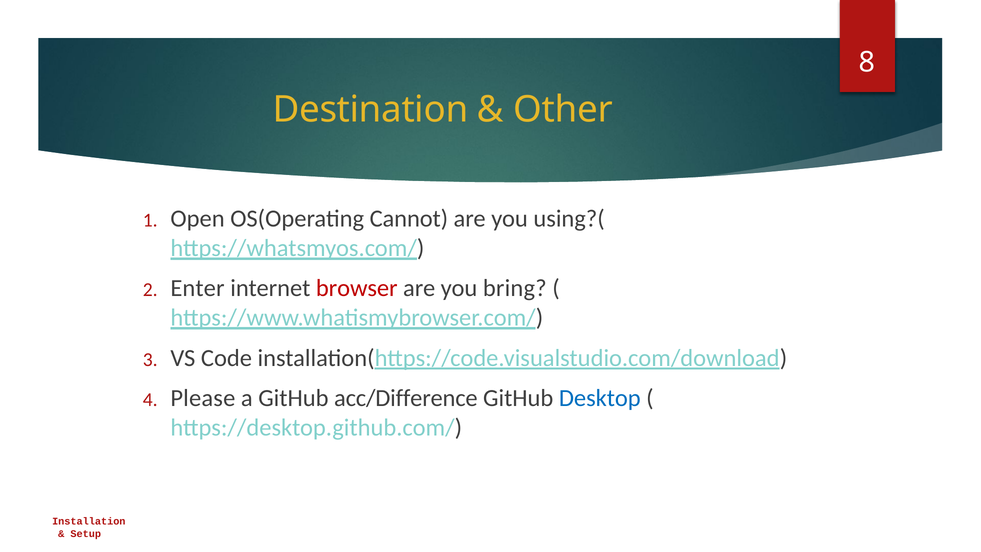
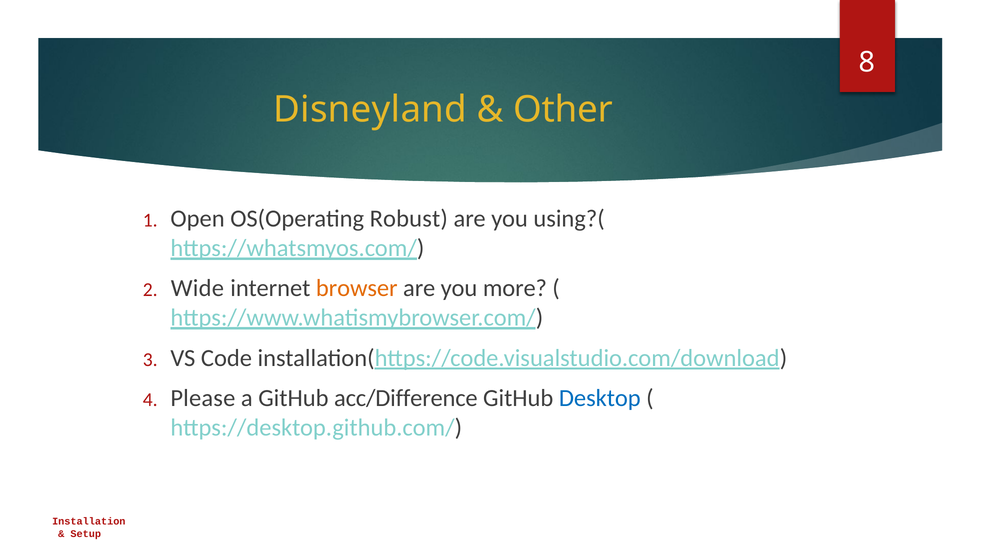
Destination: Destination -> Disneyland
Cannot: Cannot -> Robust
Enter: Enter -> Wide
browser colour: red -> orange
bring: bring -> more
